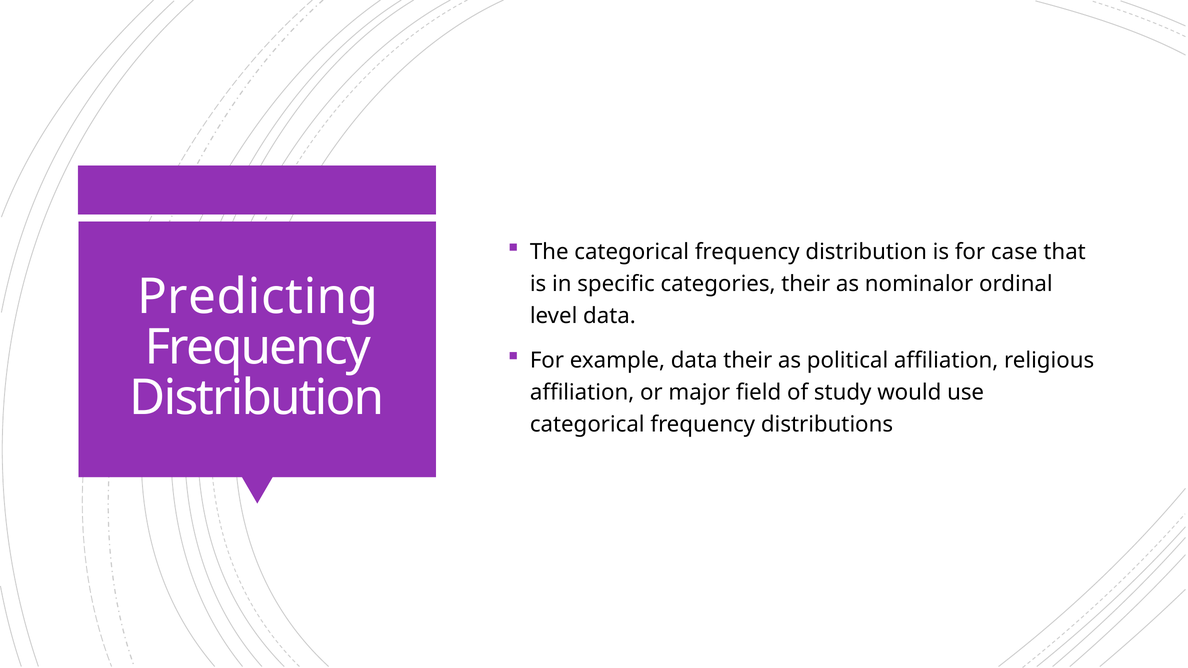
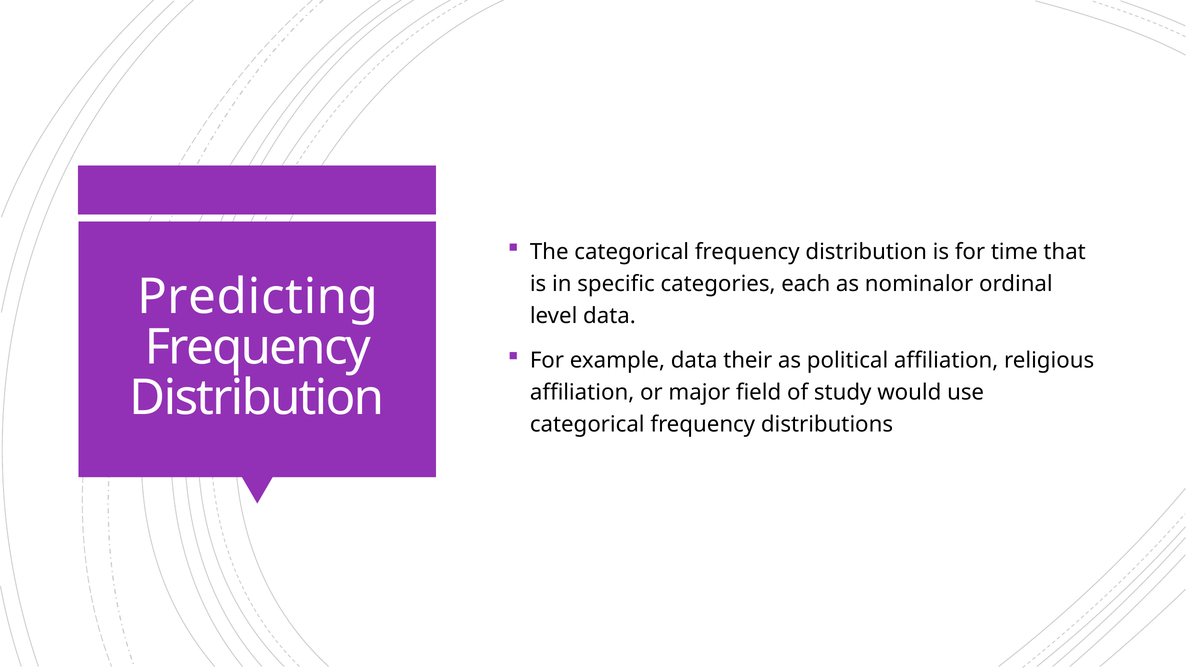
case: case -> time
categories their: their -> each
